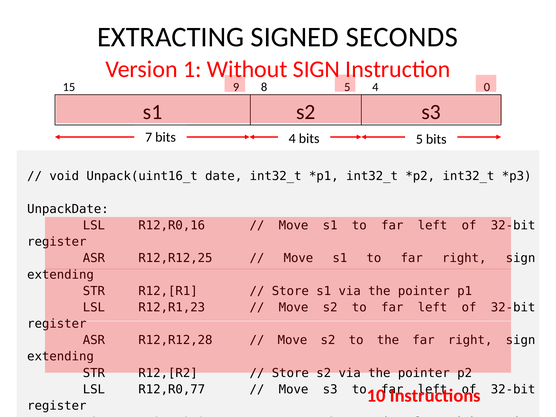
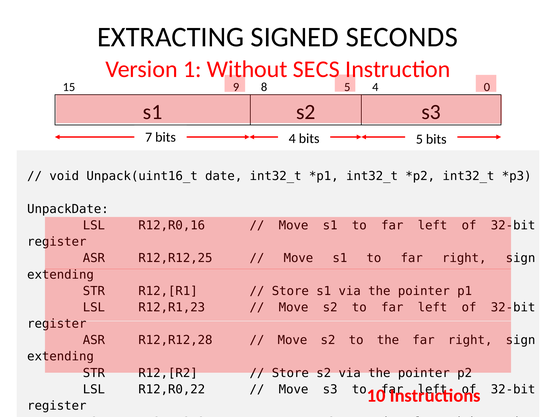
Without SIGN: SIGN -> SECS
R12,R0,77: R12,R0,77 -> R12,R0,22
